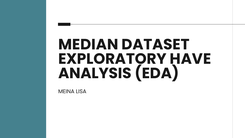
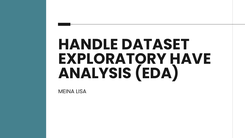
MEDIAN: MEDIAN -> HANDLE
